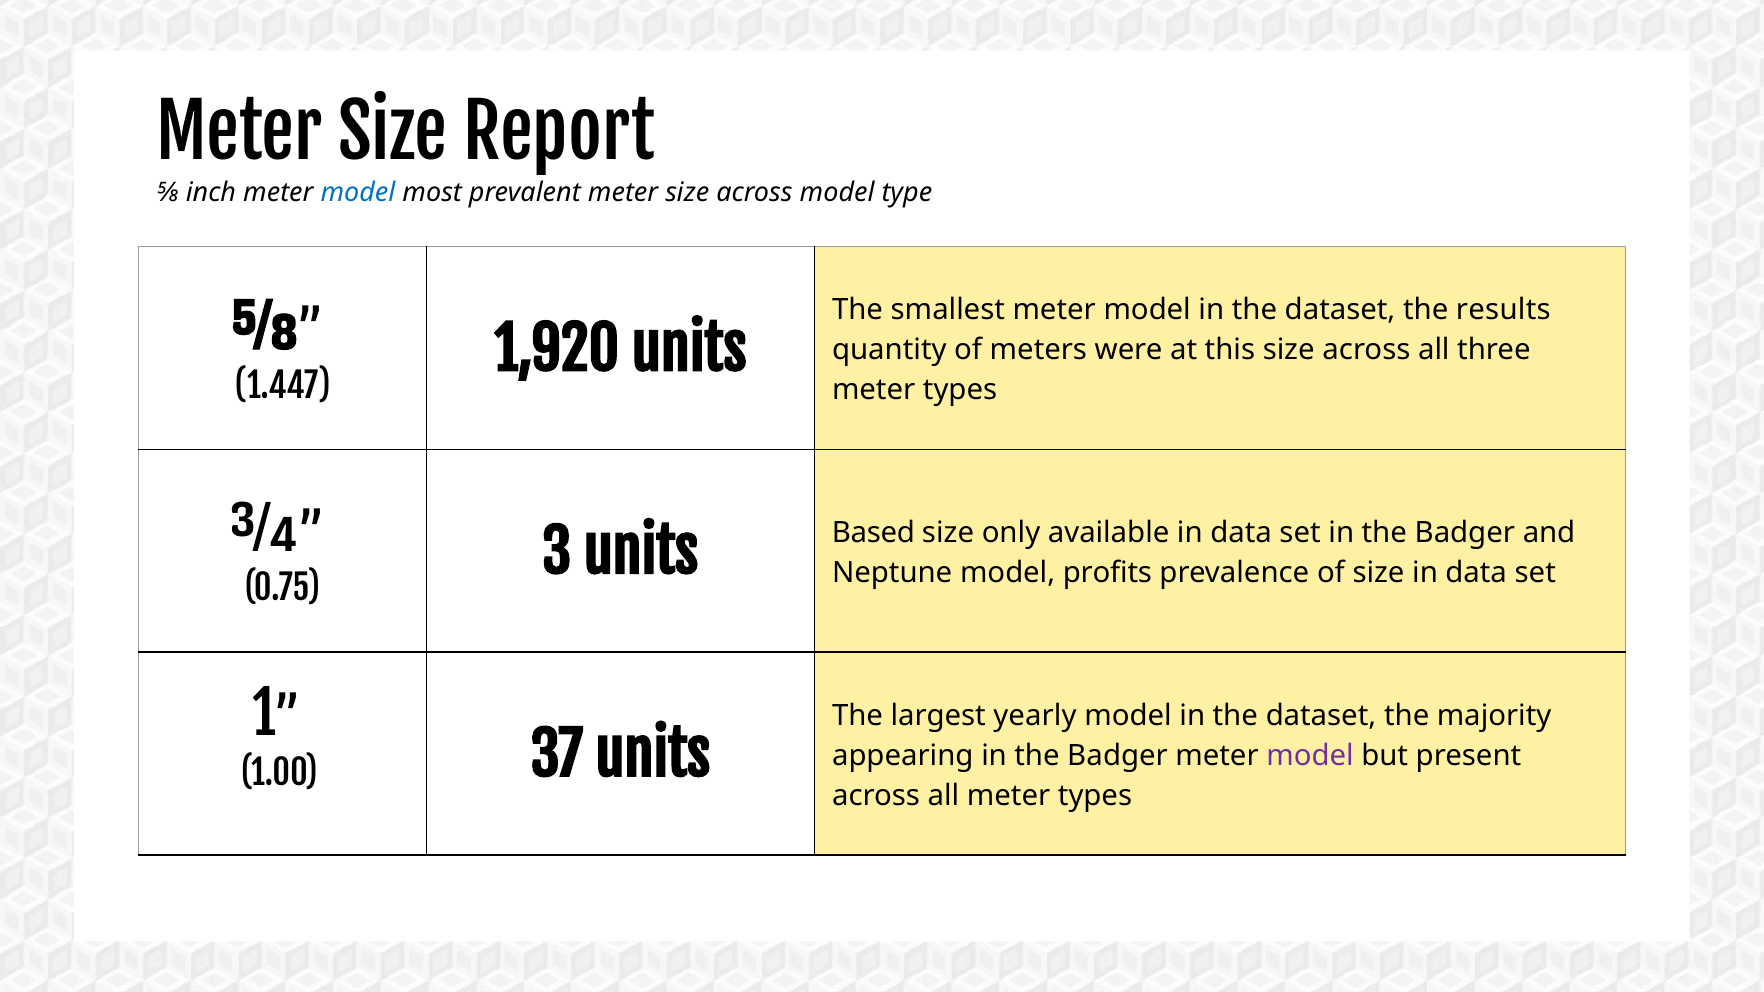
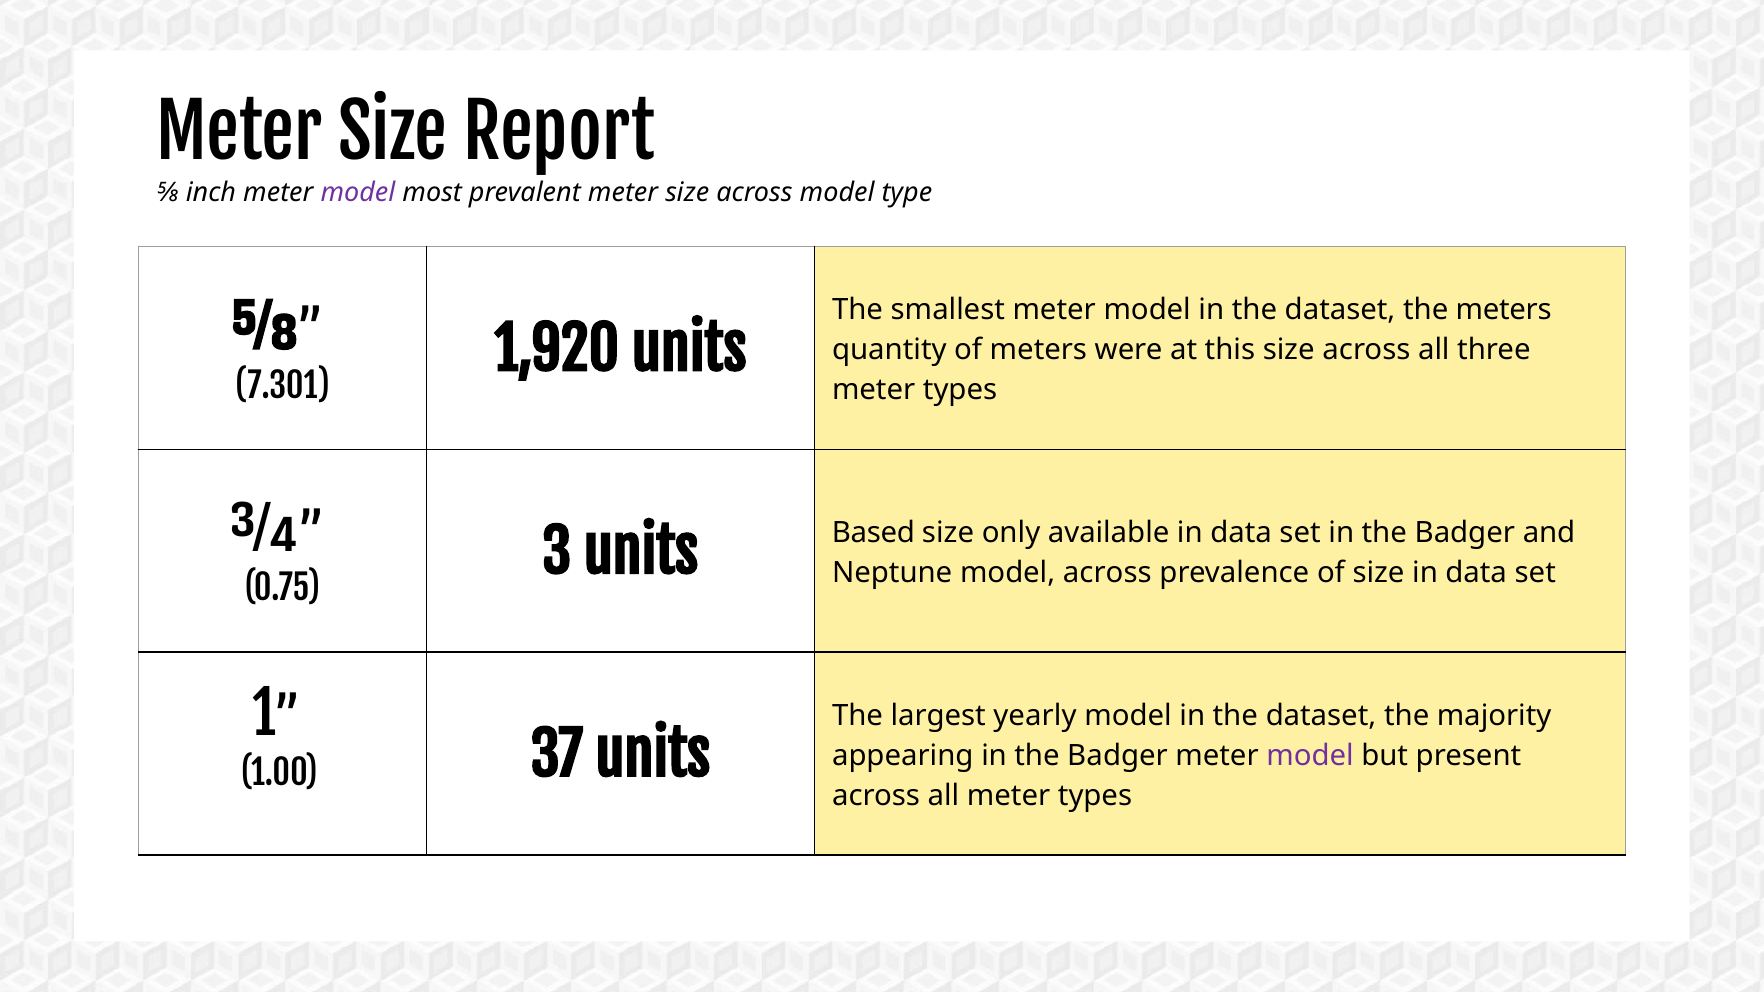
model at (358, 192) colour: blue -> purple
the results: results -> meters
1.447: 1.447 -> 7.301
model profits: profits -> across
